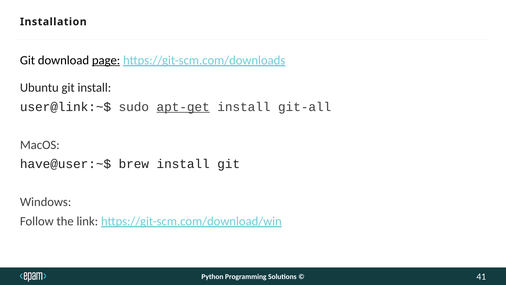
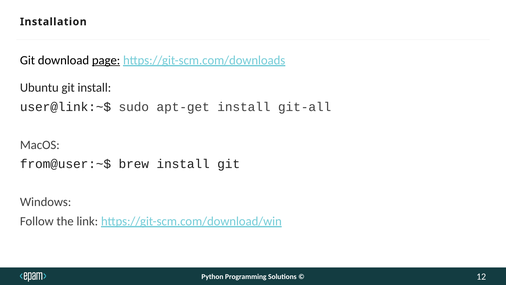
apt-get underline: present -> none
have@user:~$: have@user:~$ -> from@user:~$
41: 41 -> 12
